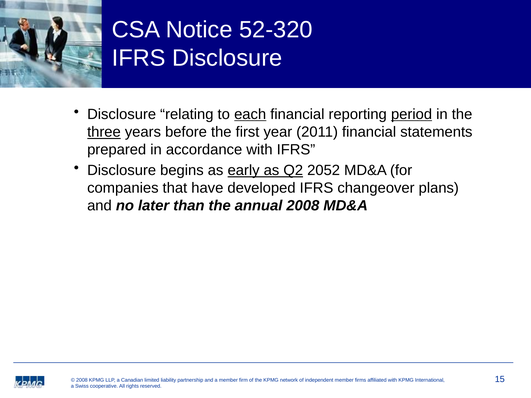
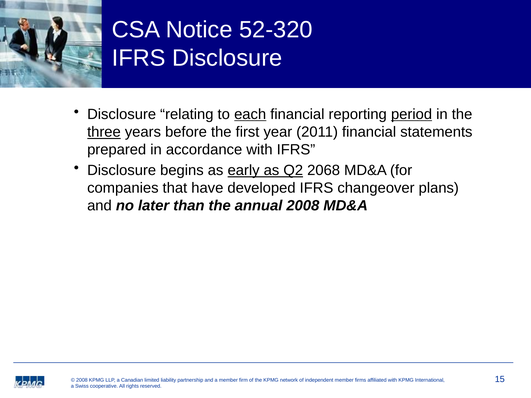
2052: 2052 -> 2068
